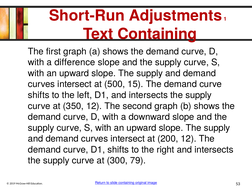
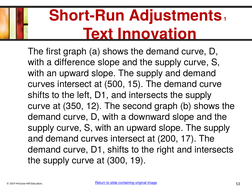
Text Containing: Containing -> Innovation
200 12: 12 -> 17
79: 79 -> 19
